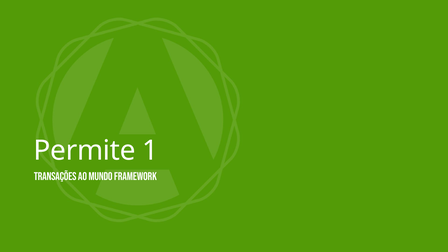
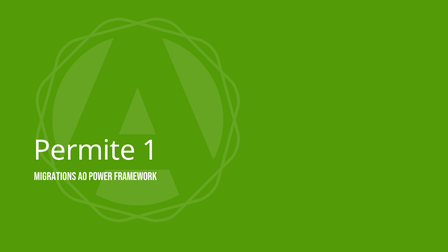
Transações: Transações -> Migrations
MUNDO: MUNDO -> POWER
